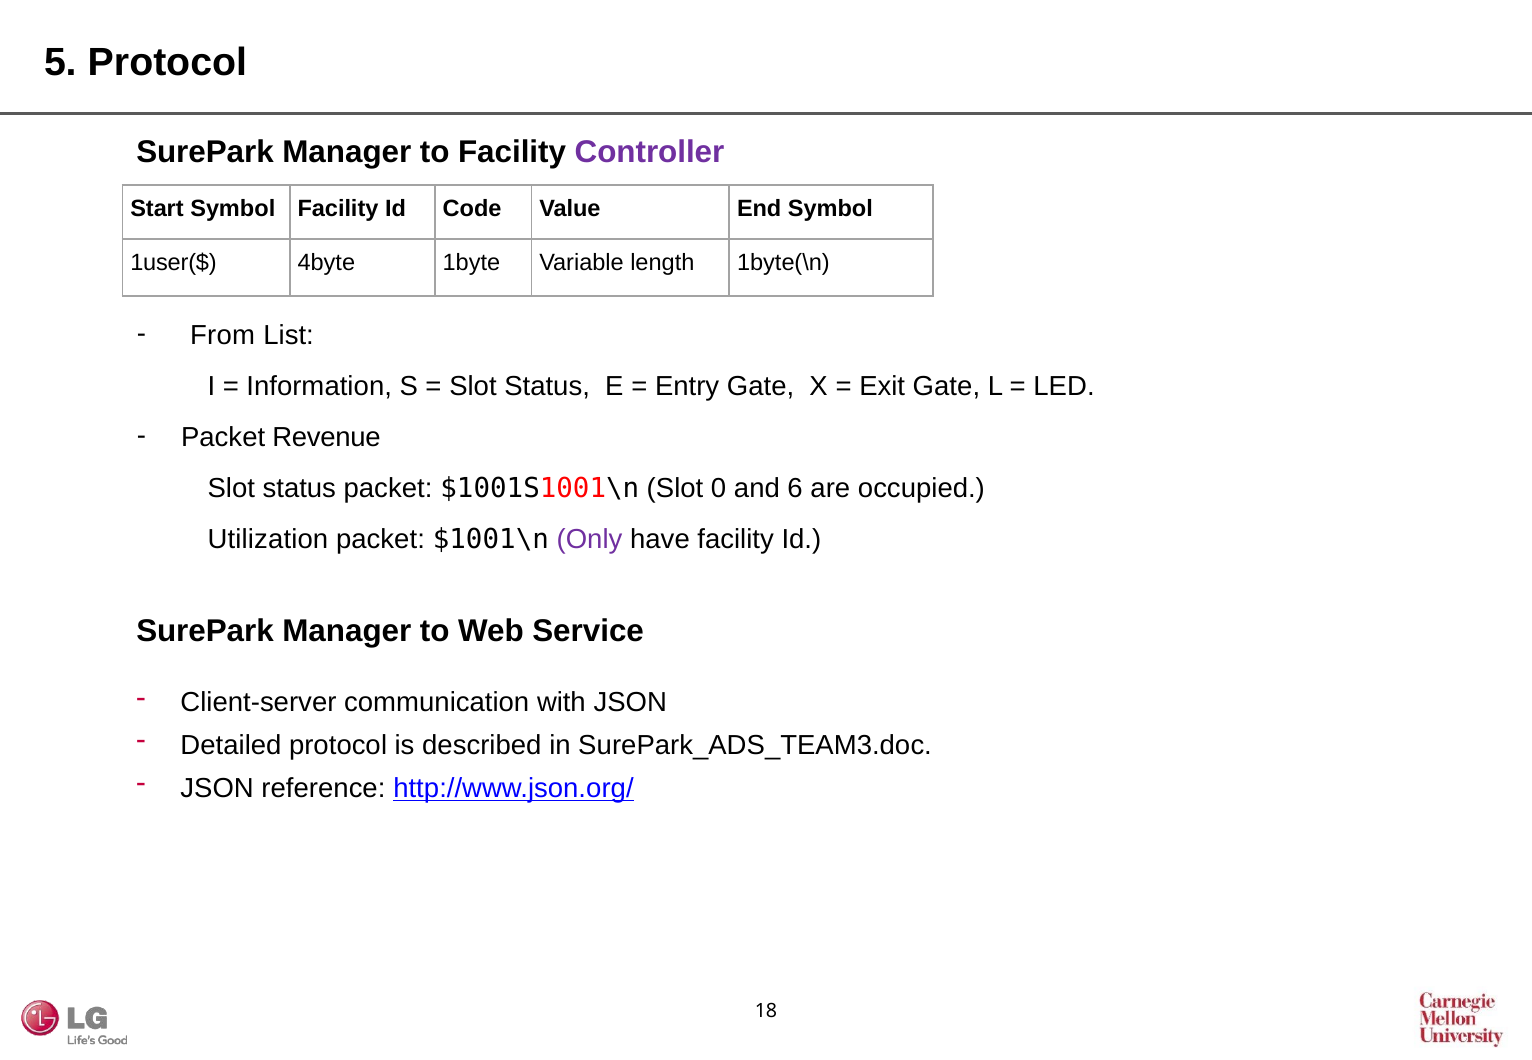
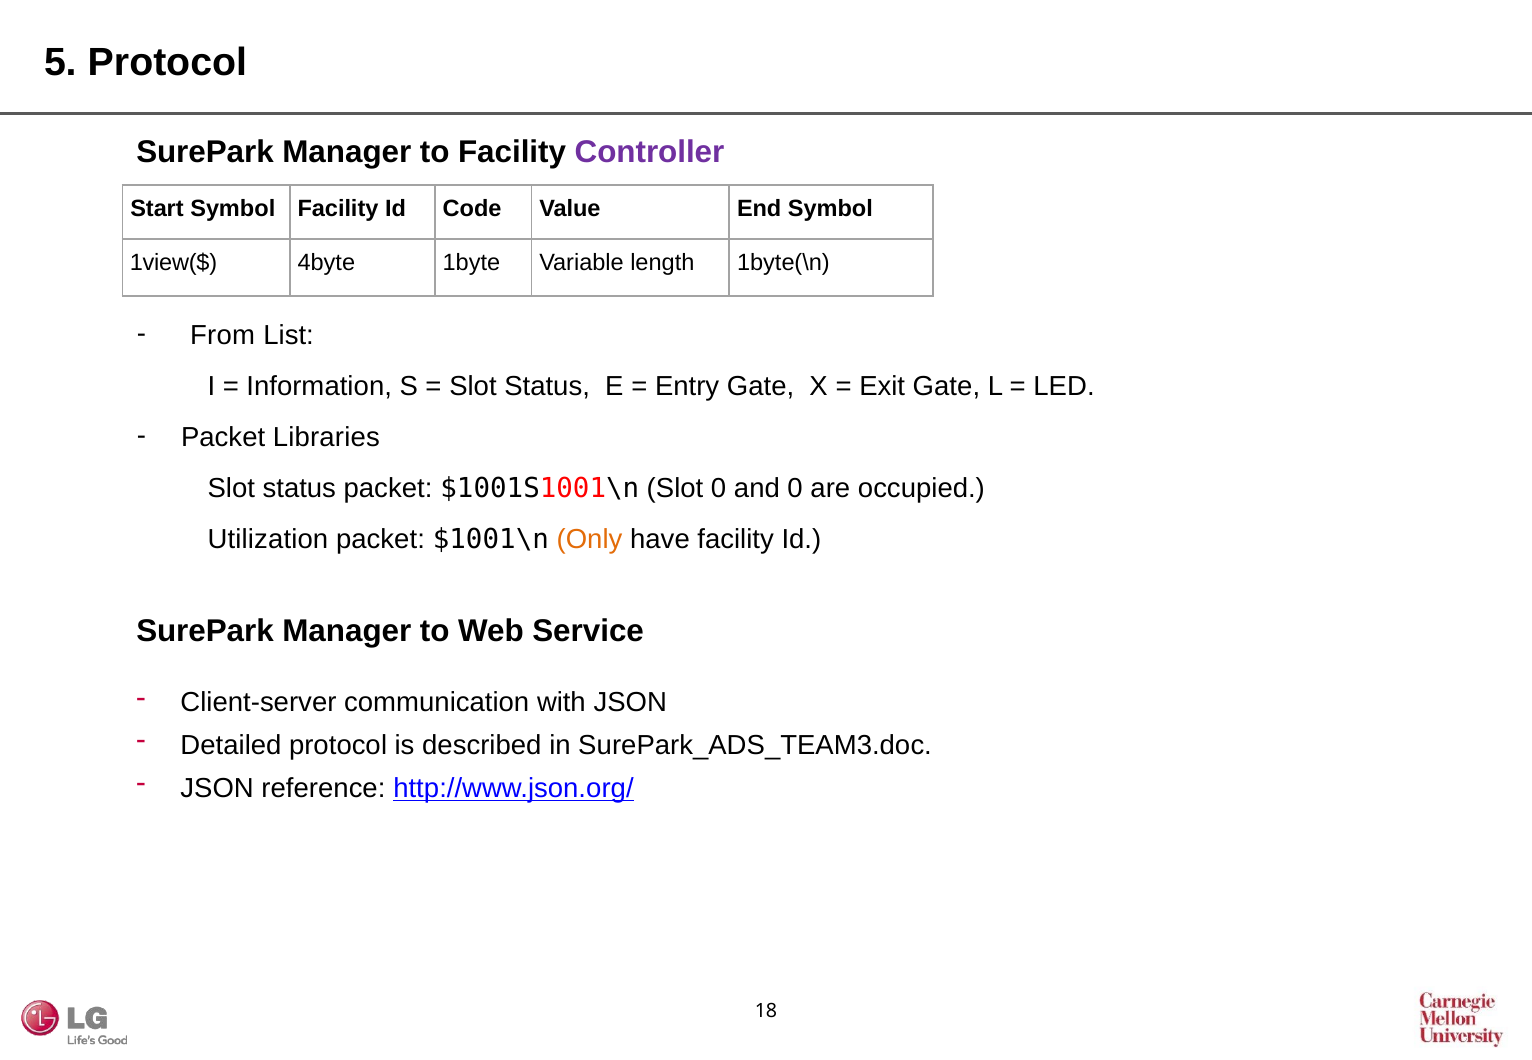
1user($: 1user($ -> 1view($
Revenue: Revenue -> Libraries
and 6: 6 -> 0
Only colour: purple -> orange
